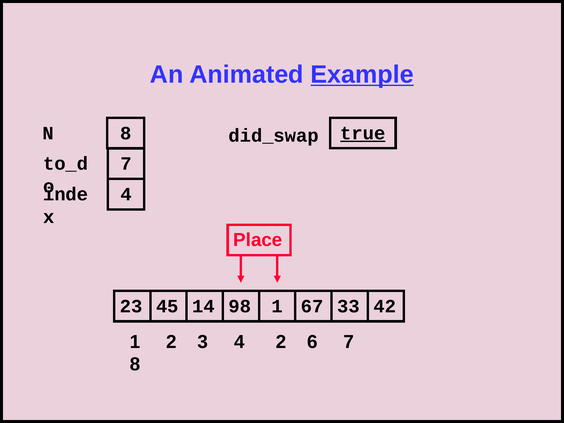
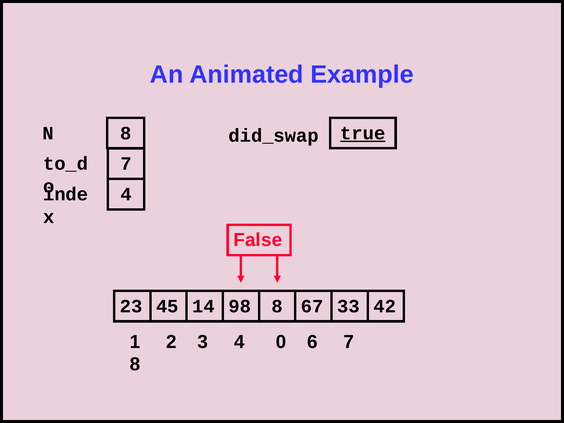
Example underline: present -> none
Place: Place -> False
98 1: 1 -> 8
4 2: 2 -> 0
